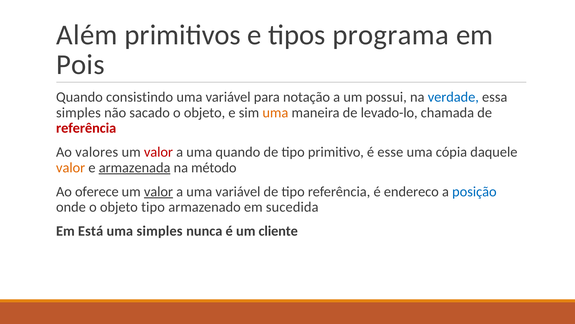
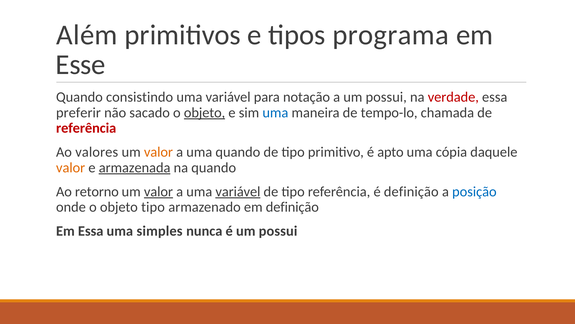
Pois: Pois -> Esse
verdade colour: blue -> red
simples at (78, 112): simples -> preferir
objeto at (205, 112) underline: none -> present
uma at (275, 112) colour: orange -> blue
levado-lo: levado-lo -> tempo-lo
valor at (158, 152) colour: red -> orange
esse: esse -> apto
na método: método -> quando
oferece: oferece -> retorno
variável at (238, 191) underline: none -> present
é endereco: endereco -> definição
em sucedida: sucedida -> definição
Em Está: Está -> Essa
é um cliente: cliente -> possui
